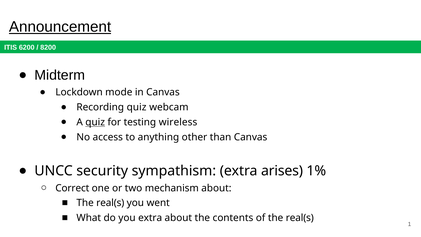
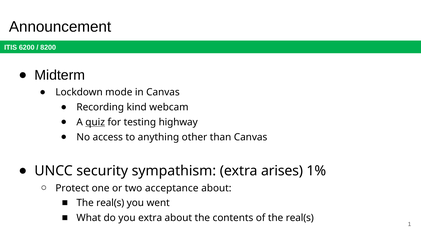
Announcement underline: present -> none
Recording quiz: quiz -> kind
wireless: wireless -> highway
Correct: Correct -> Protect
mechanism: mechanism -> acceptance
